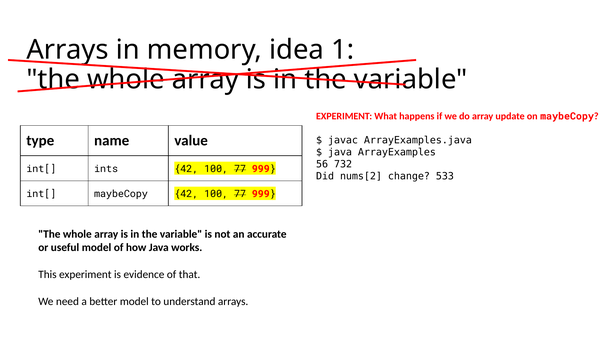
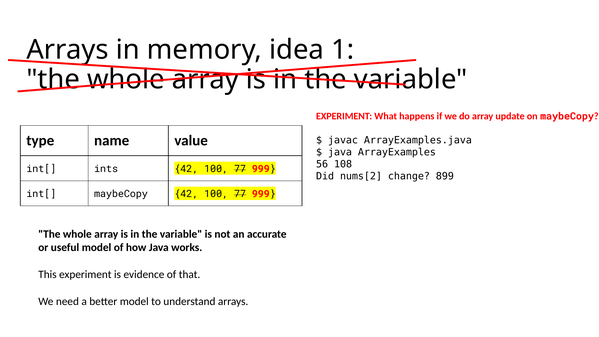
732: 732 -> 108
533: 533 -> 899
